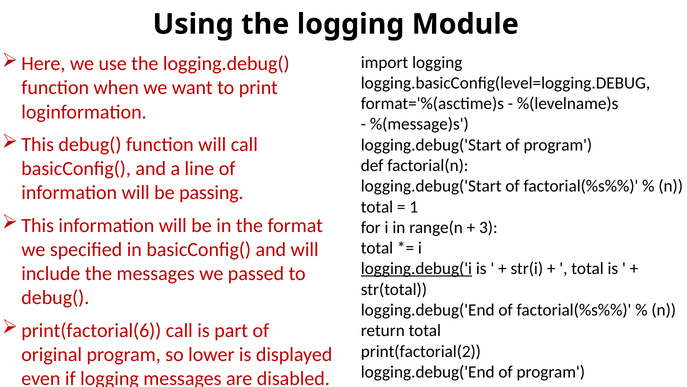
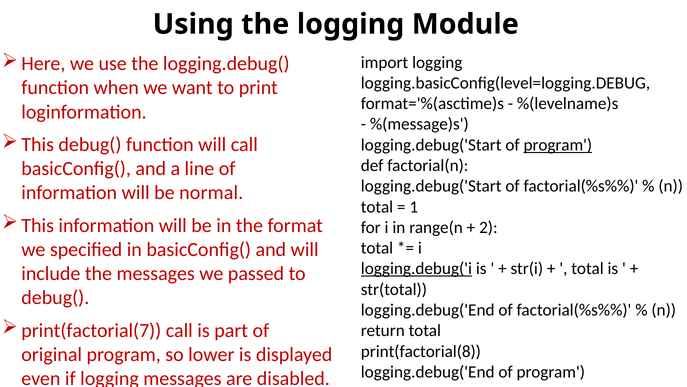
program at (558, 145) underline: none -> present
passing: passing -> normal
3: 3 -> 2
print(factorial(6: print(factorial(6 -> print(factorial(7
print(factorial(2: print(factorial(2 -> print(factorial(8
